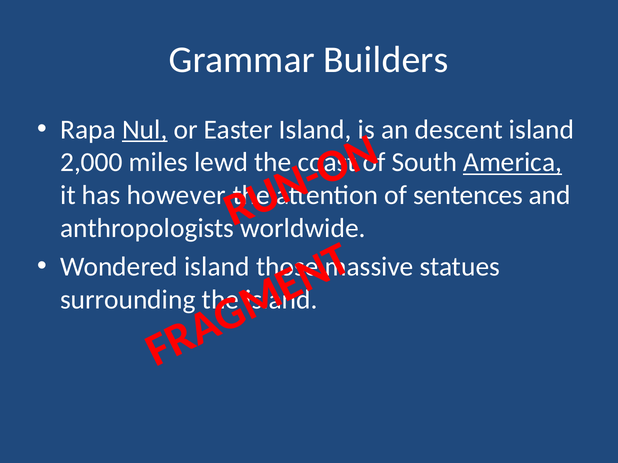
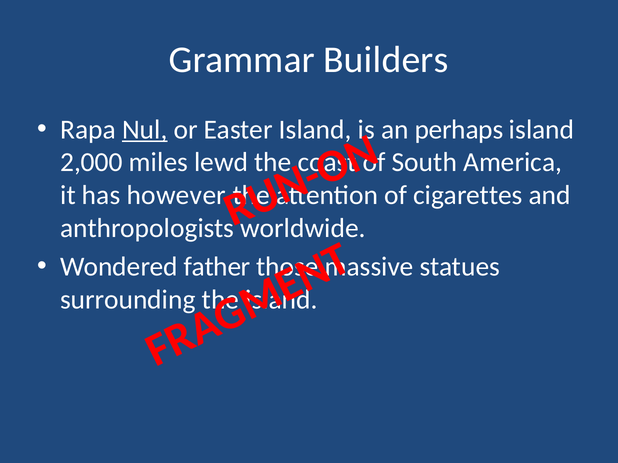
descent: descent -> perhaps
America underline: present -> none
sentences: sentences -> cigarettes
Wondered island: island -> father
